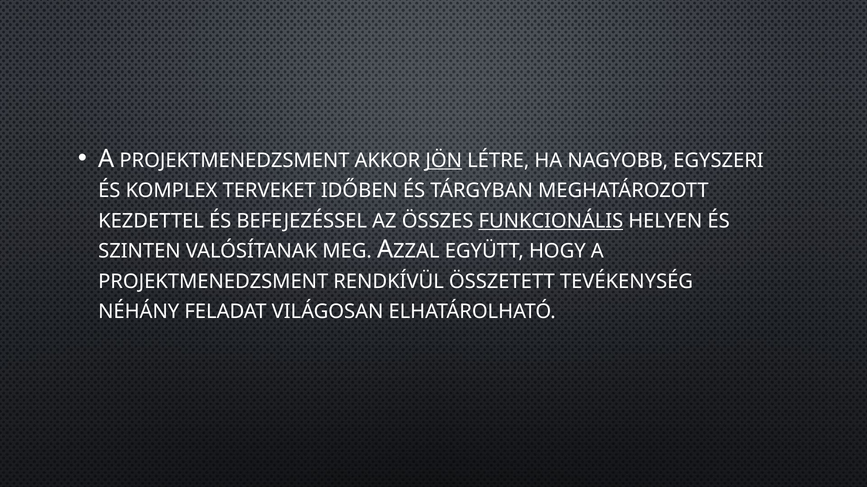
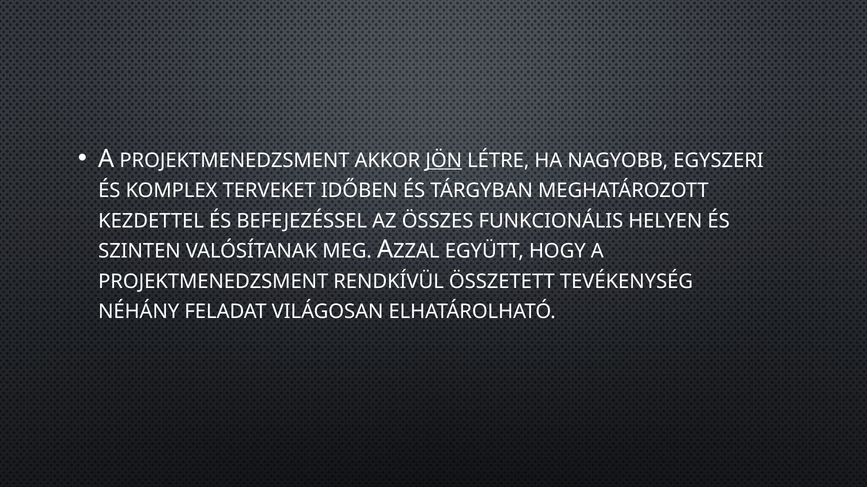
FUNKCIONÁLIS underline: present -> none
